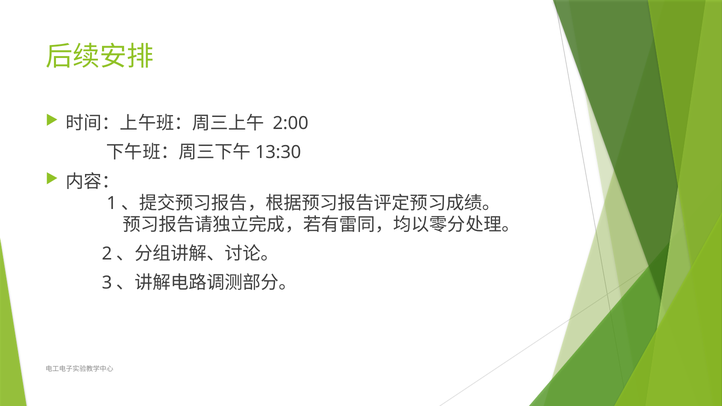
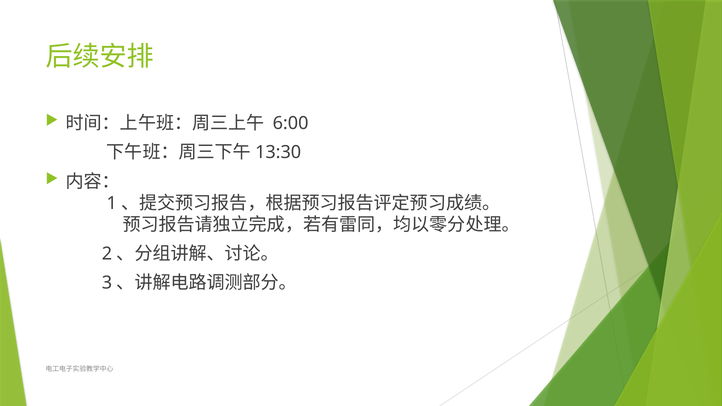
2:00: 2:00 -> 6:00
